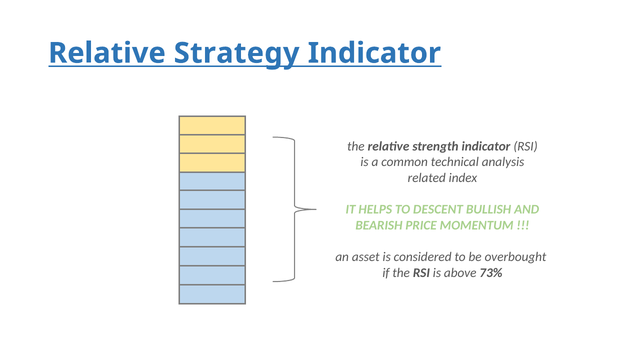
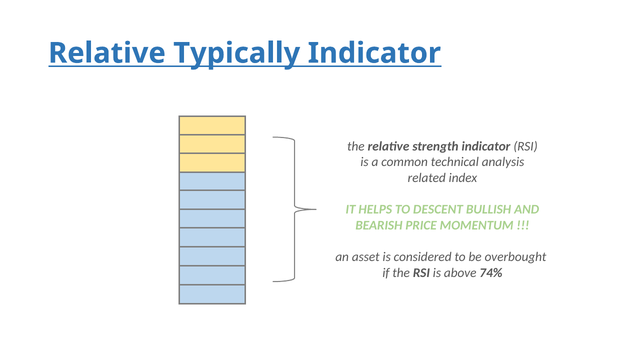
Strategy: Strategy -> Typically
73%: 73% -> 74%
